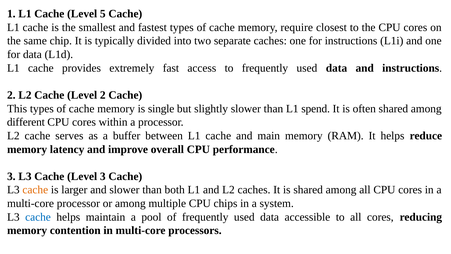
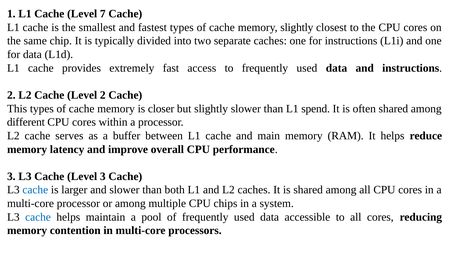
5: 5 -> 7
memory require: require -> slightly
single: single -> closer
cache at (35, 190) colour: orange -> blue
